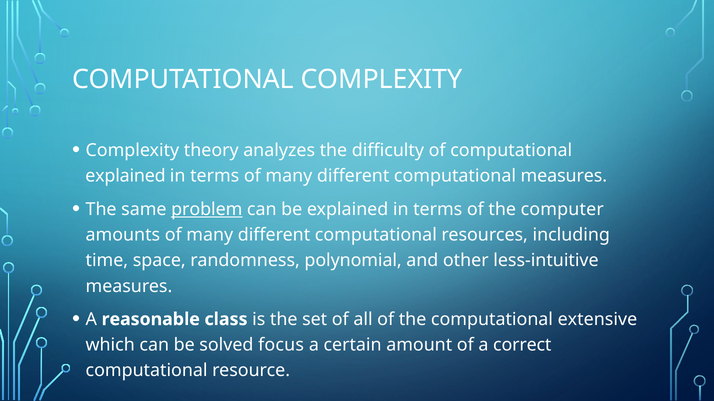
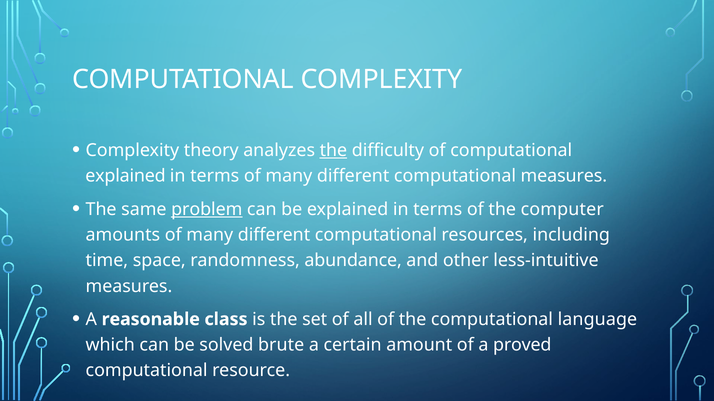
the at (333, 151) underline: none -> present
polynomial: polynomial -> abundance
extensive: extensive -> language
focus: focus -> brute
correct: correct -> proved
